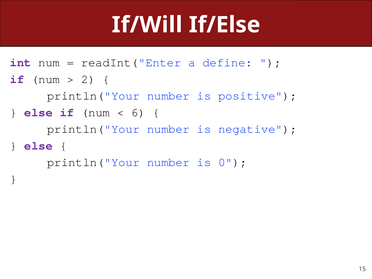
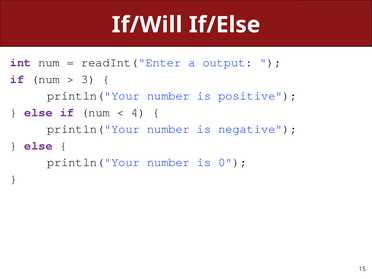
define: define -> output
2: 2 -> 3
6: 6 -> 4
